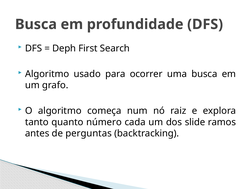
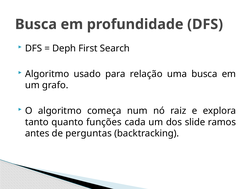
ocorrer: ocorrer -> relação
número: número -> funções
